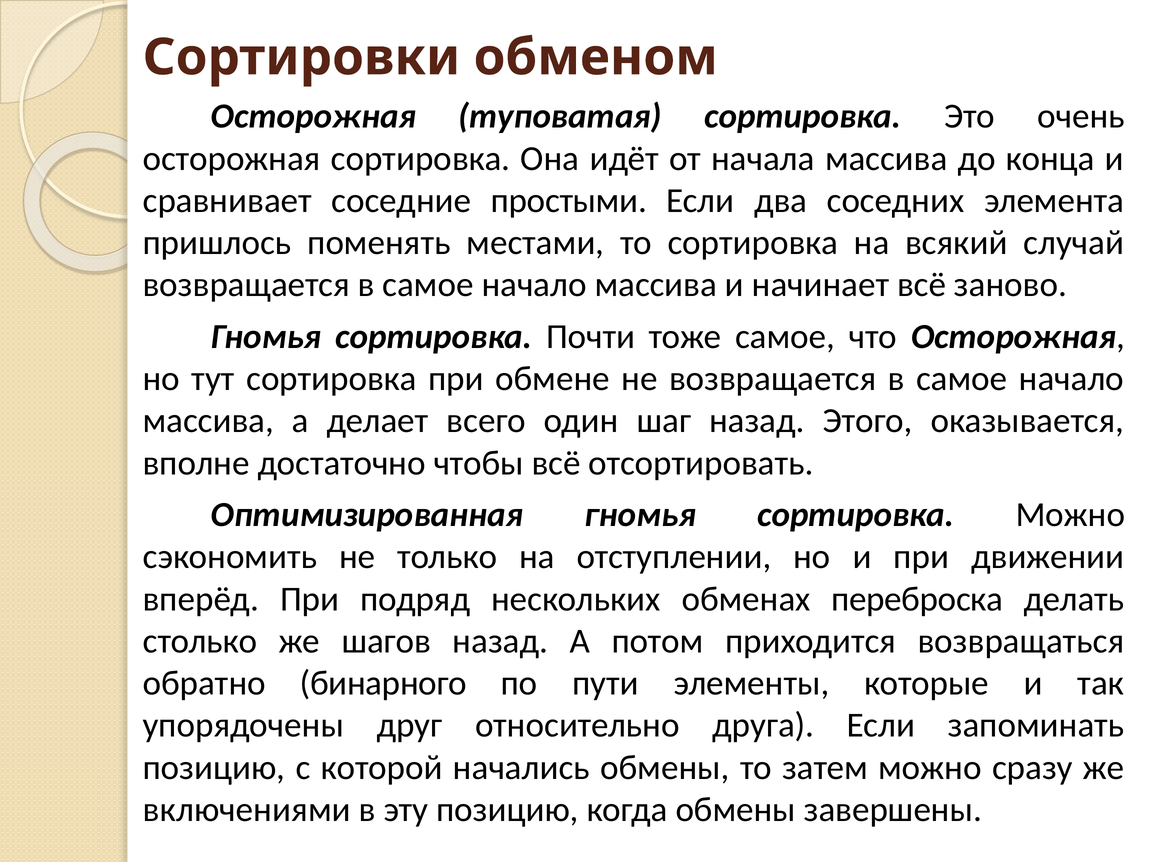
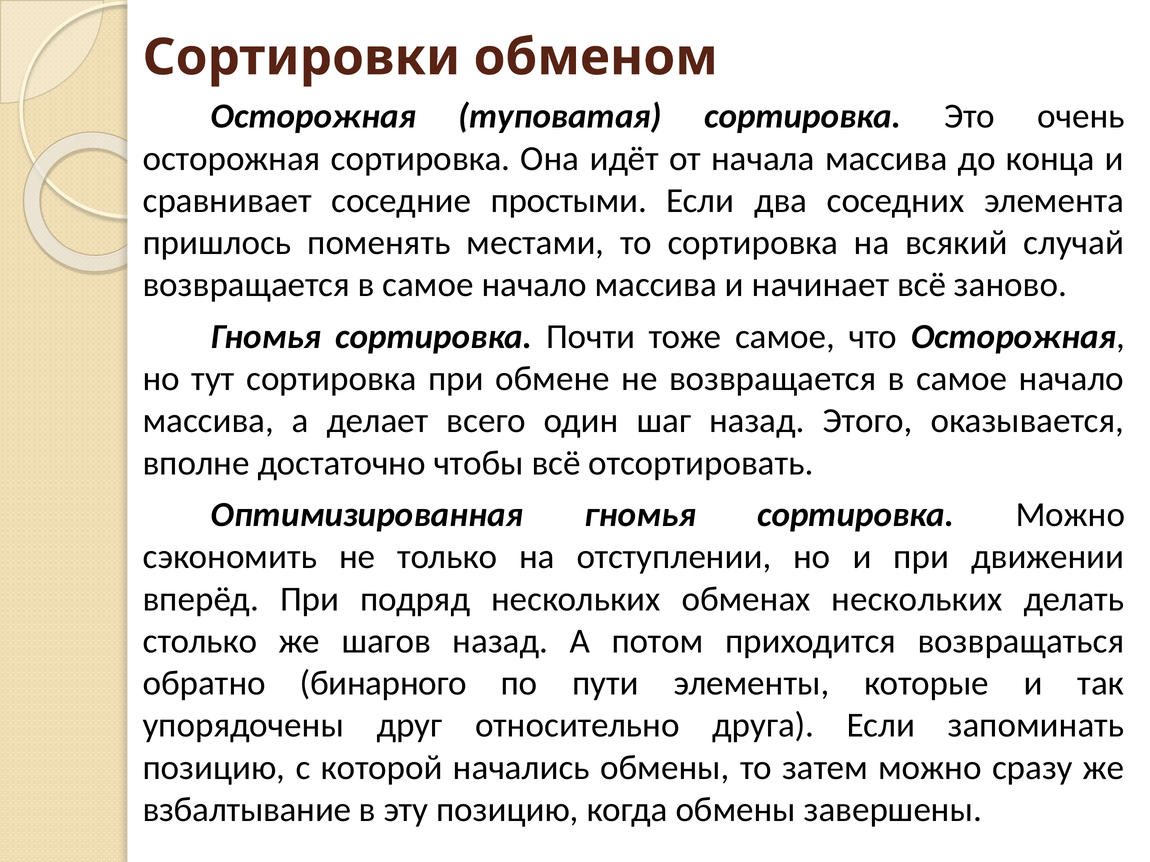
обменах переброска: переброска -> нескольких
включениями: включениями -> взбалтывание
